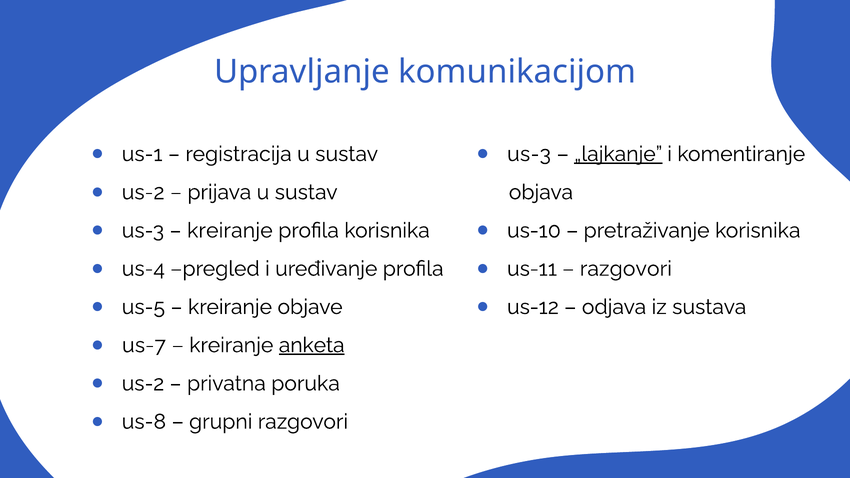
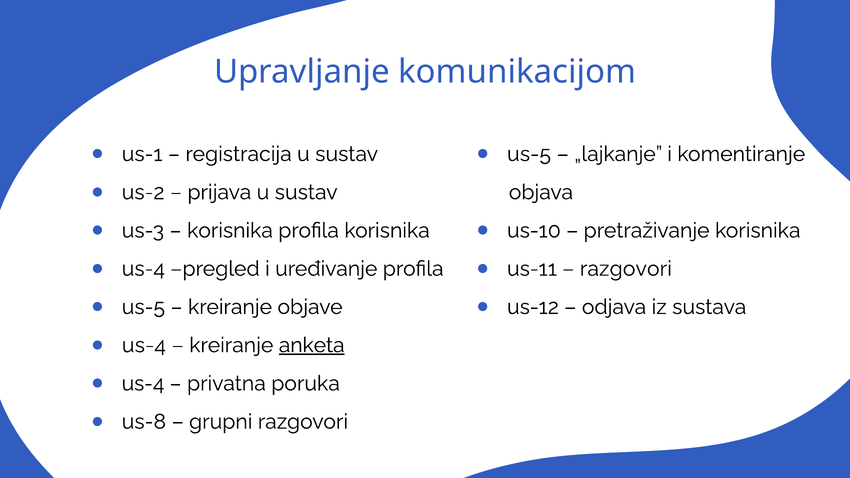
us-3 at (529, 154): us-3 -> us-5
„lajkanje underline: present -> none
kreiranje at (230, 231): kreiranje -> korisnika
us-7 at (144, 345): us-7 -> us-4
us-2 at (143, 384): us-2 -> us-4
